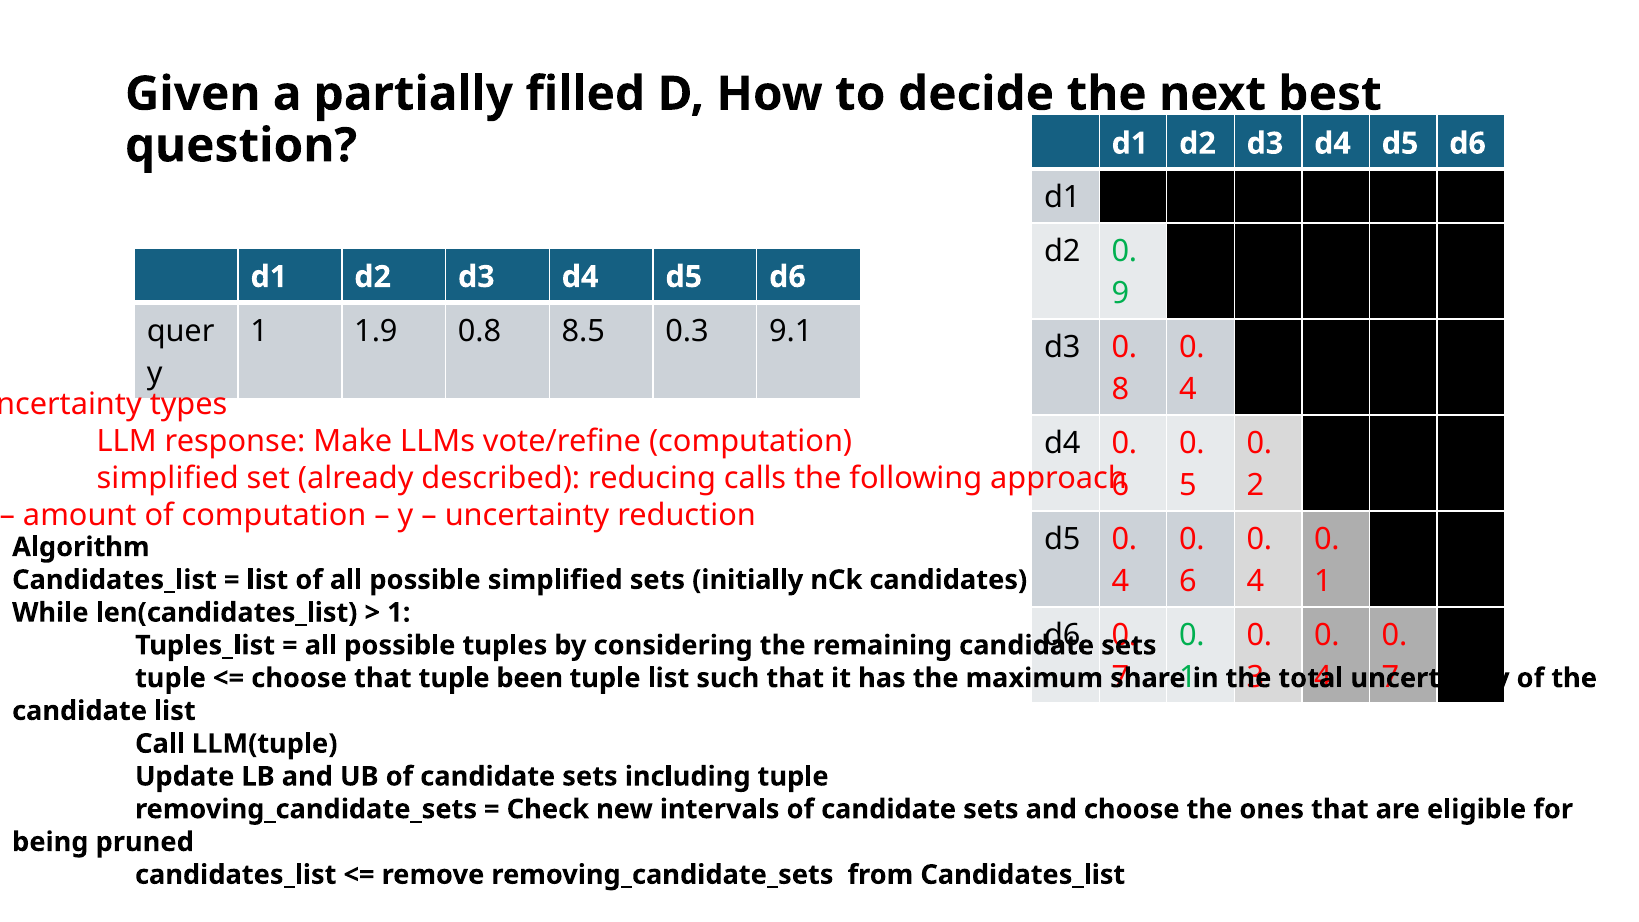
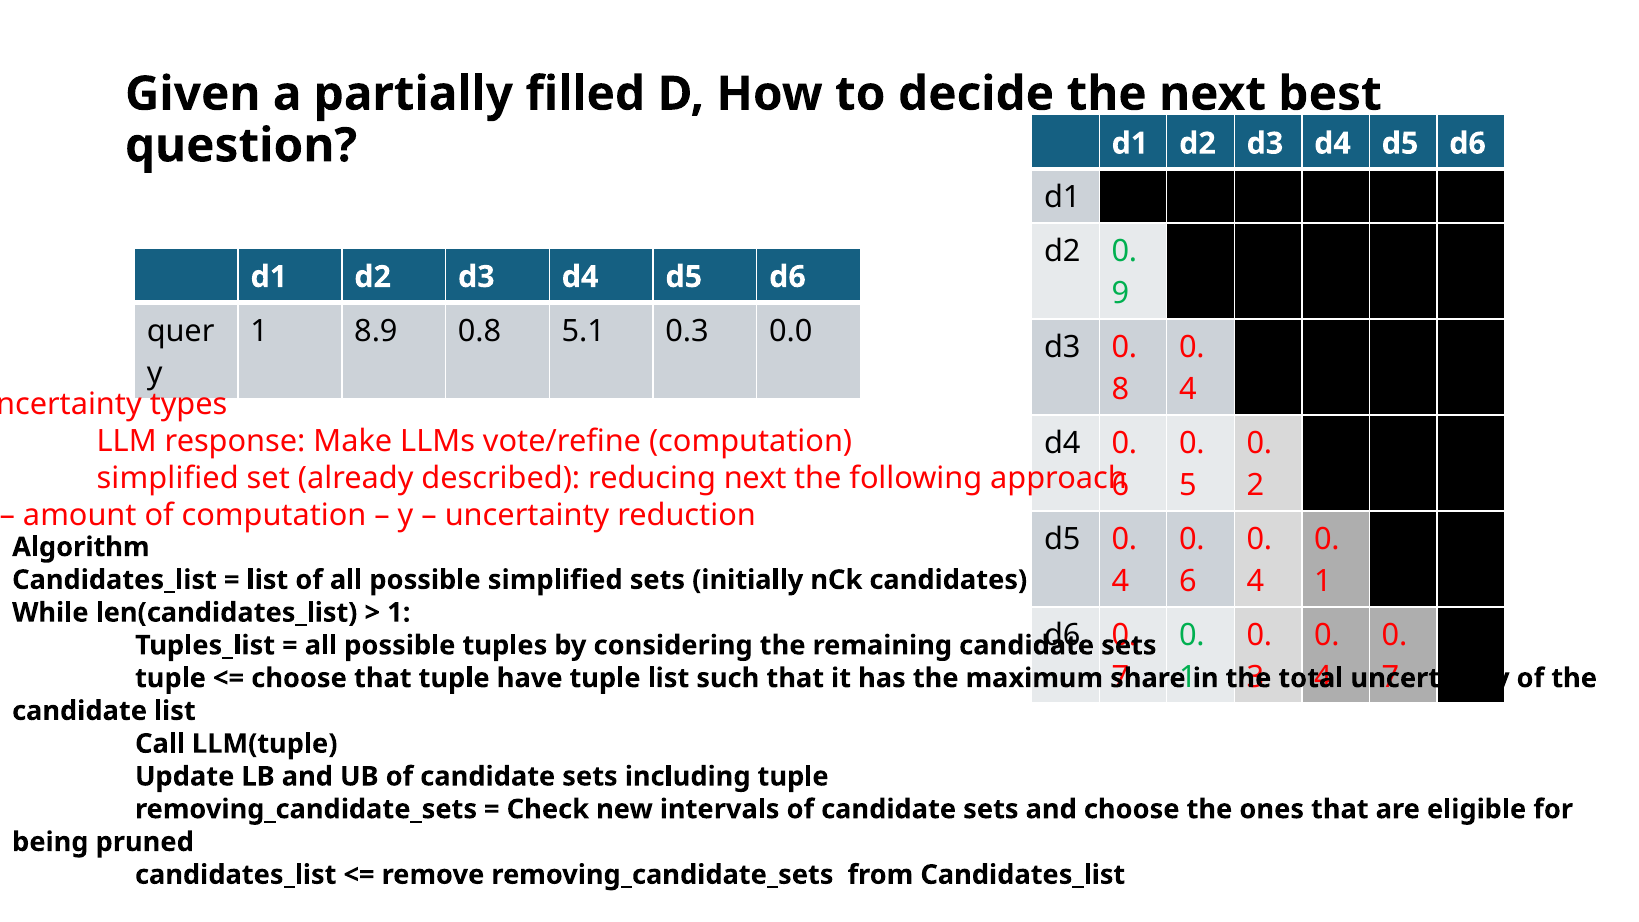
1.9: 1.9 -> 8.9
8.5: 8.5 -> 5.1
9.1: 9.1 -> 0.0
reducing calls: calls -> next
been: been -> have
